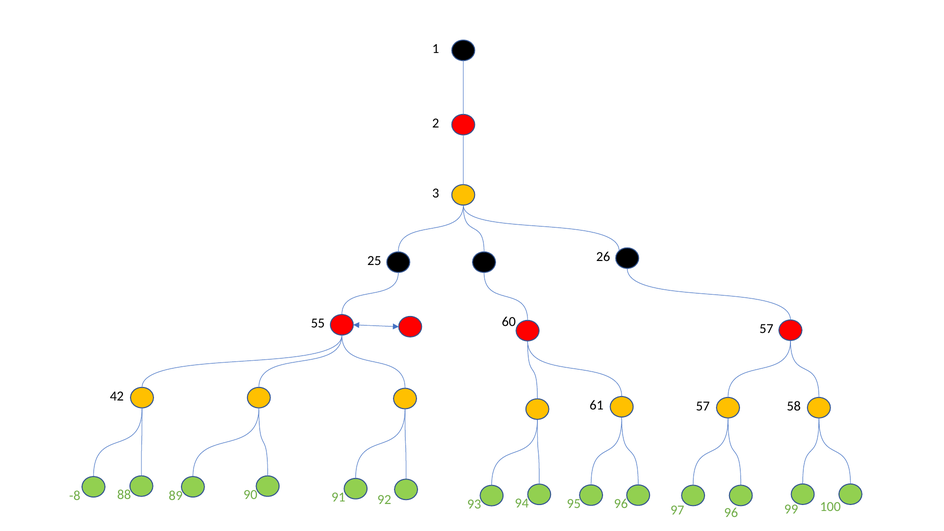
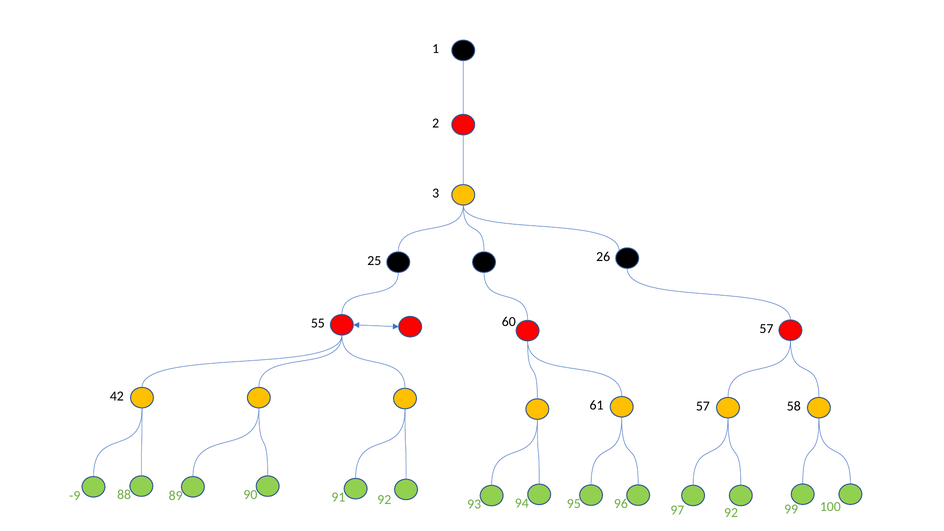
-8: -8 -> -9
97 96: 96 -> 92
